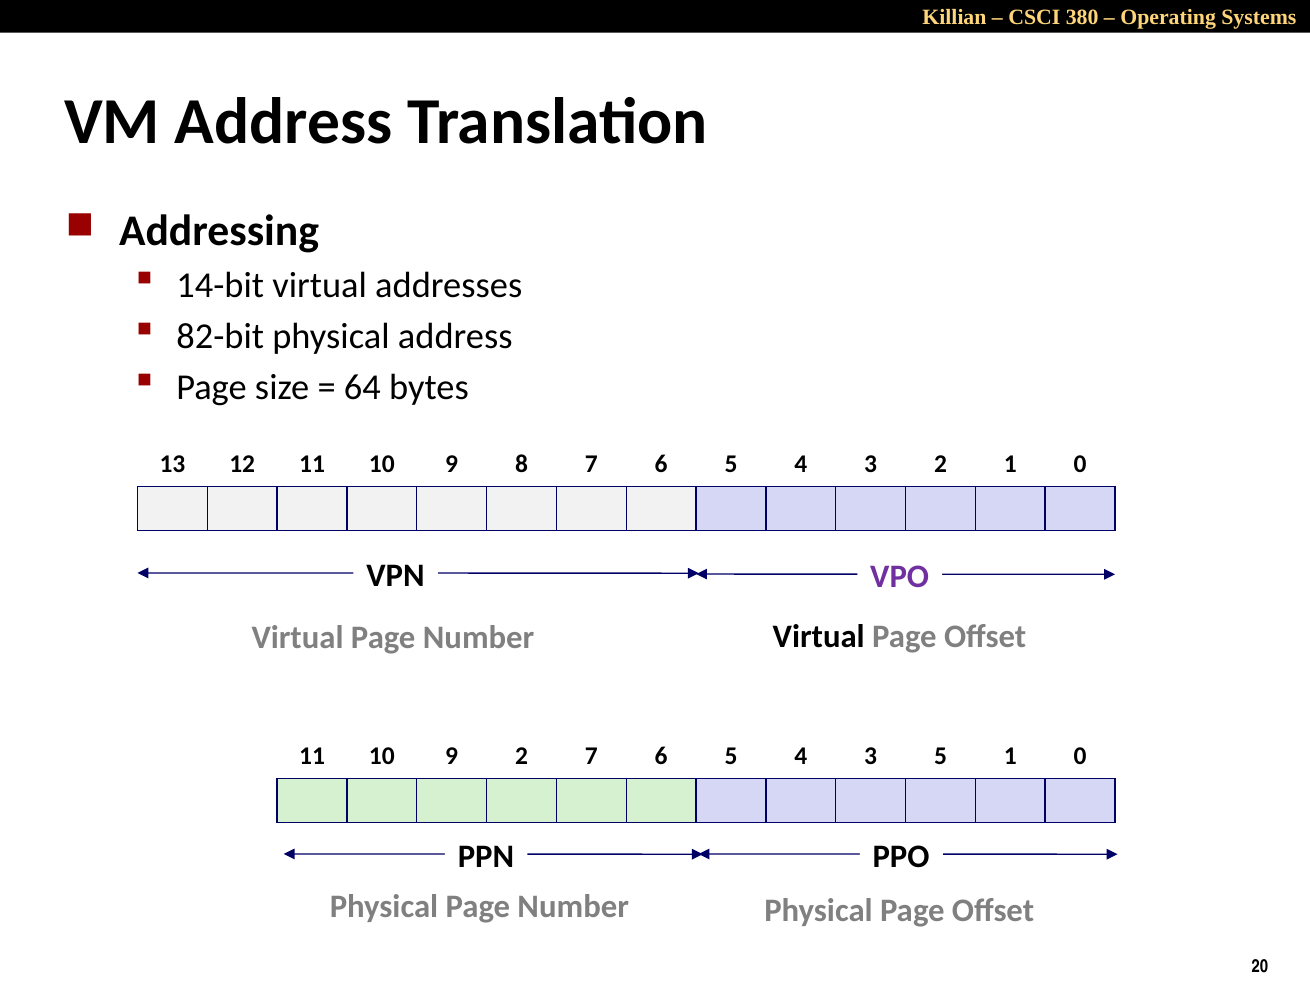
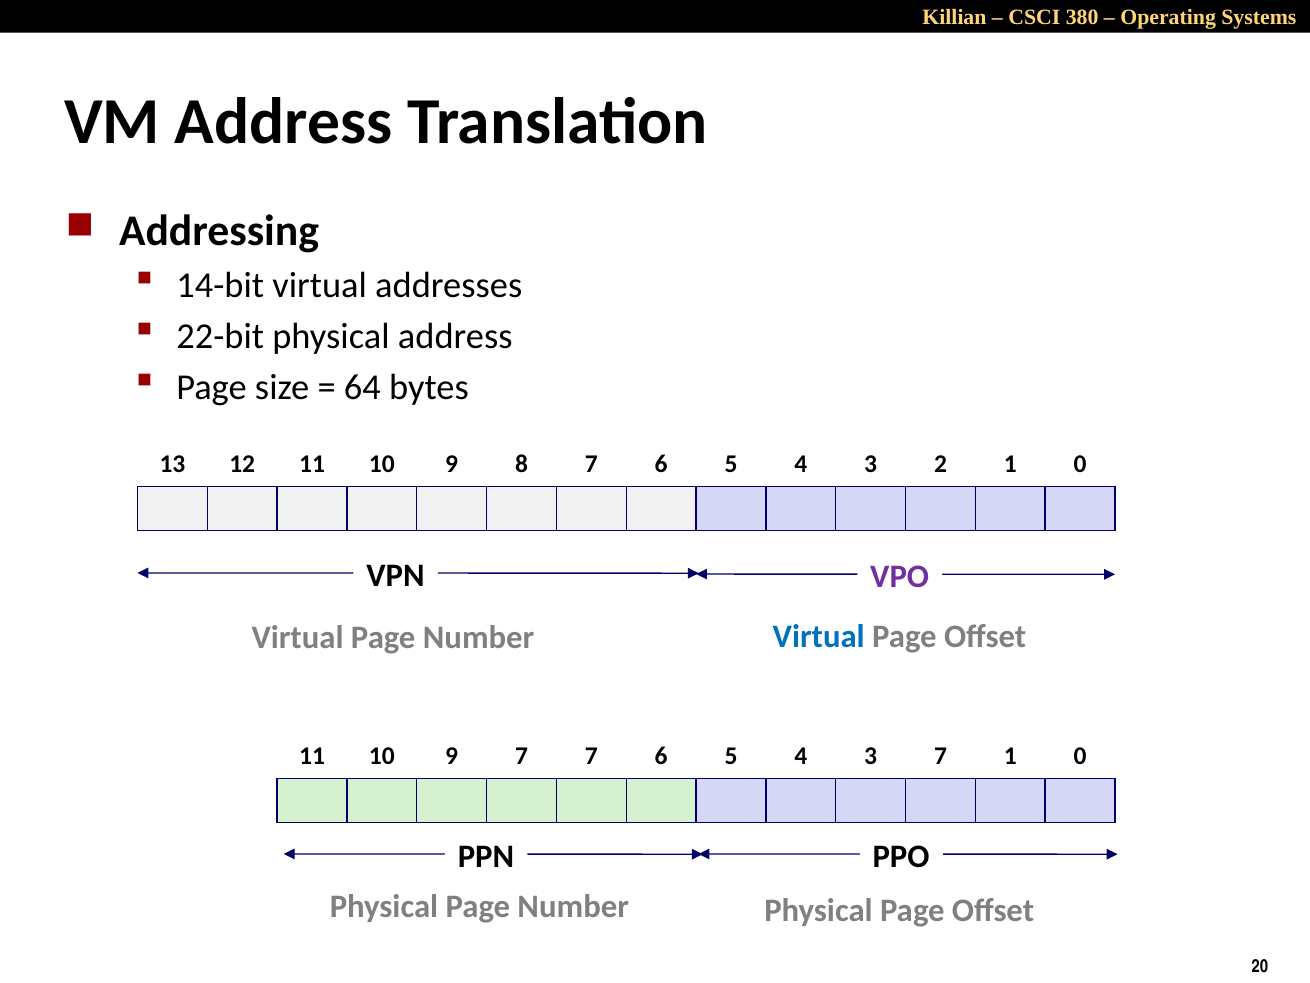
82-bit: 82-bit -> 22-bit
Virtual at (819, 636) colour: black -> blue
9 2: 2 -> 7
3 5: 5 -> 7
